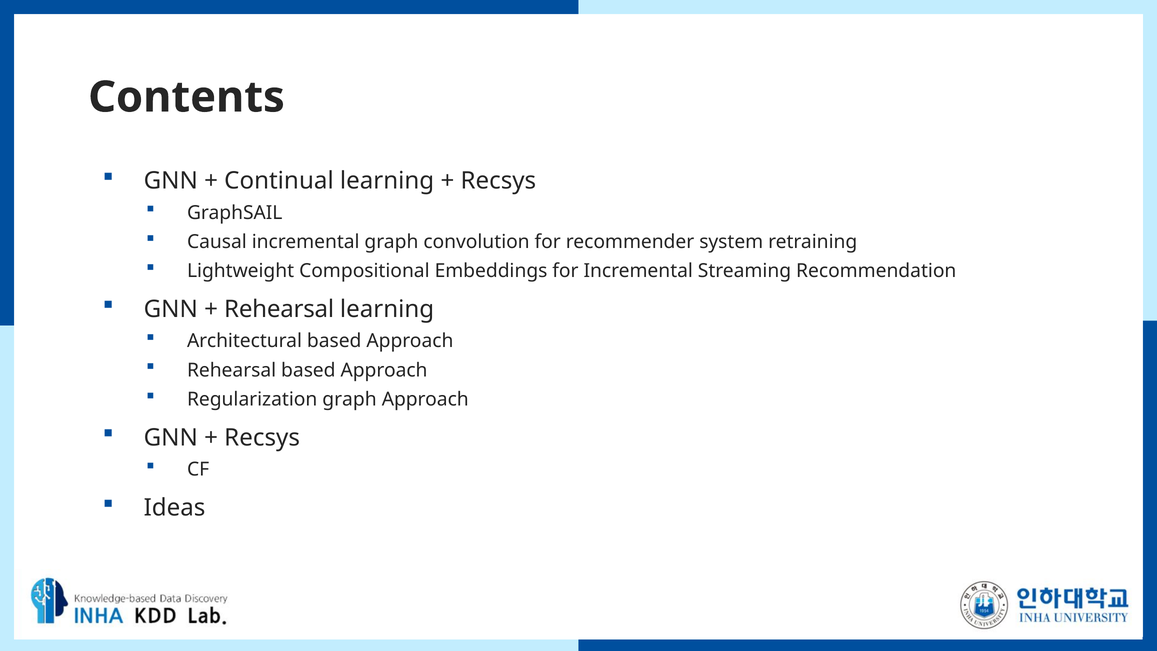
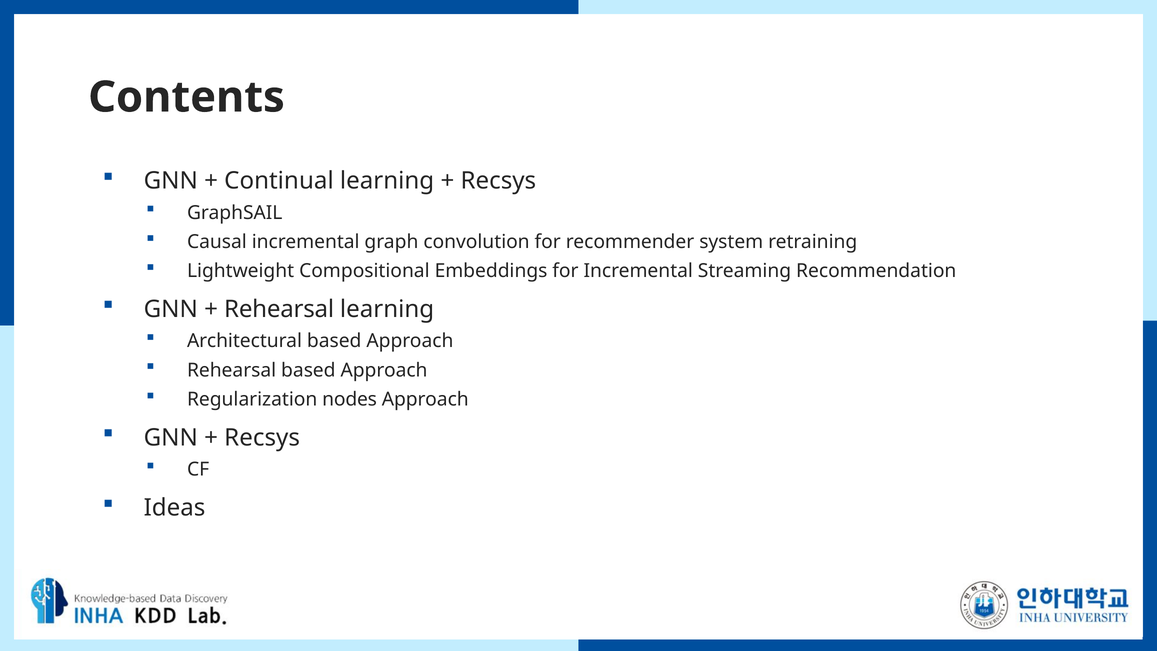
Regularization graph: graph -> nodes
